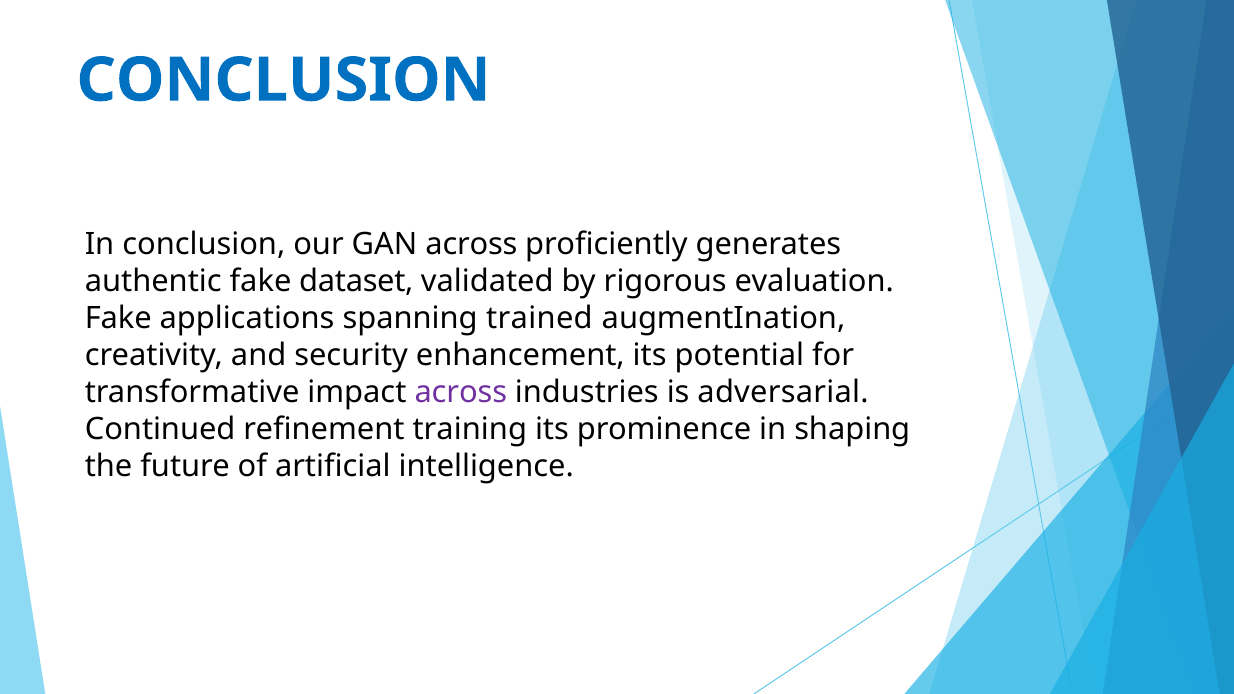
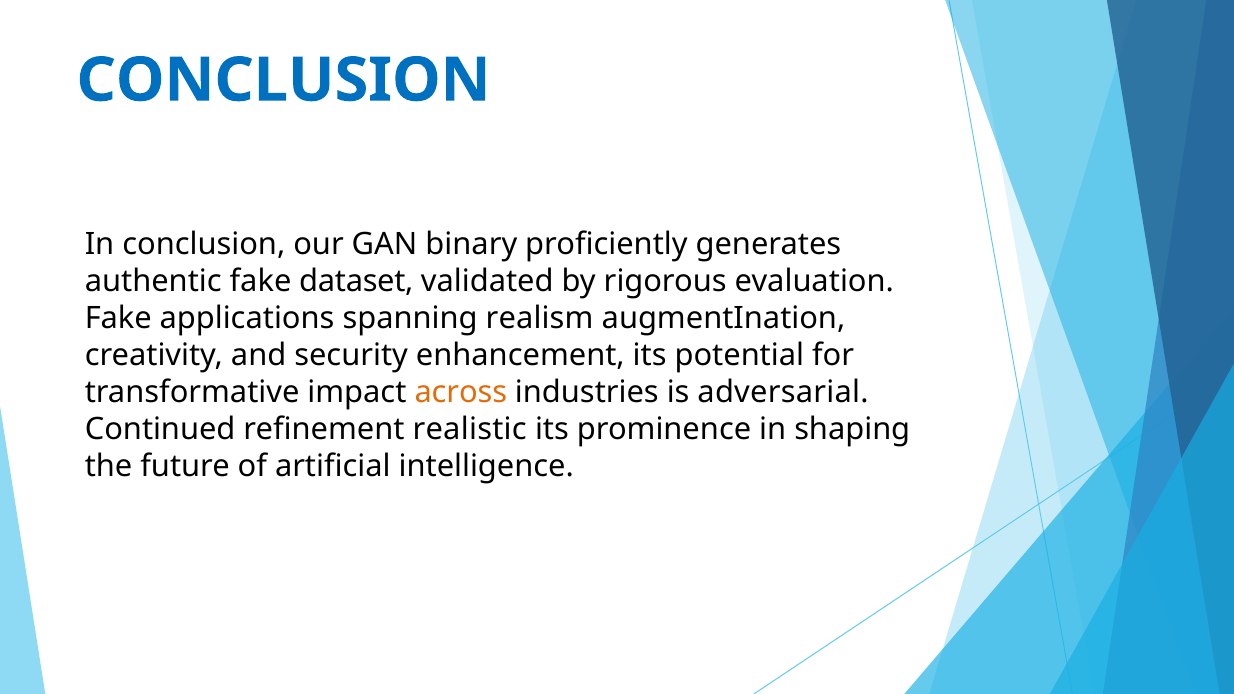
GAN across: across -> binary
trained: trained -> realism
across at (461, 392) colour: purple -> orange
training: training -> realistic
